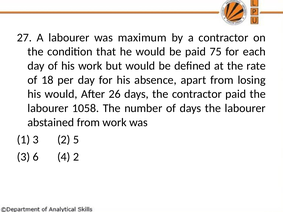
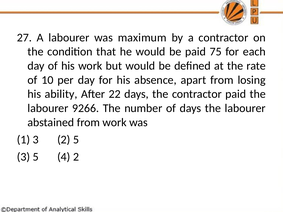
18: 18 -> 10
his would: would -> ability
26: 26 -> 22
1058: 1058 -> 9266
3 6: 6 -> 5
